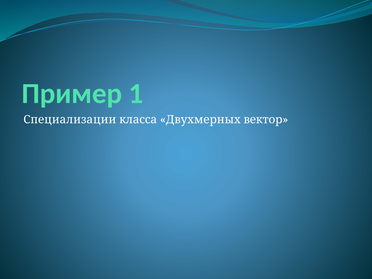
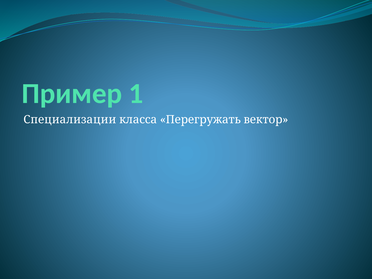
Двухмерных: Двухмерных -> Перегружать
